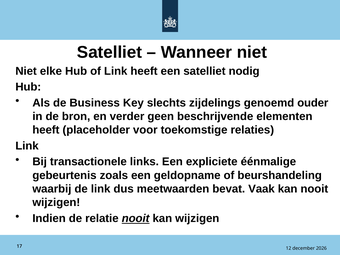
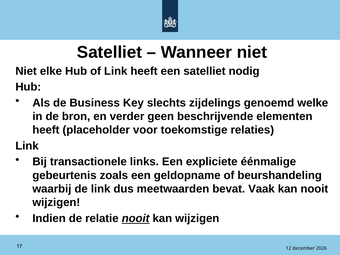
ouder: ouder -> welke
